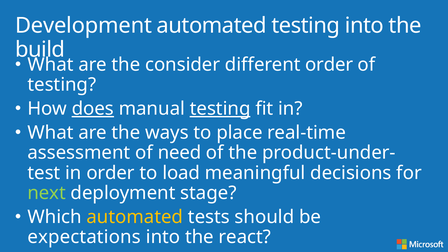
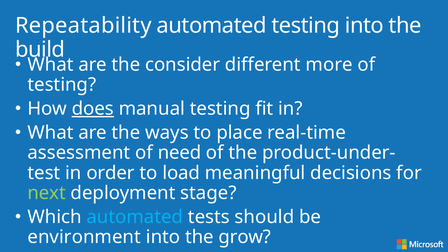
Development: Development -> Repeatability
different order: order -> more
testing at (220, 109) underline: present -> none
automated at (135, 217) colour: yellow -> light blue
expectations: expectations -> environment
react: react -> grow
